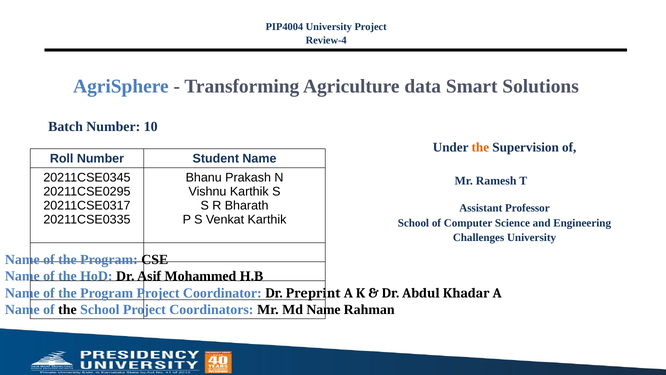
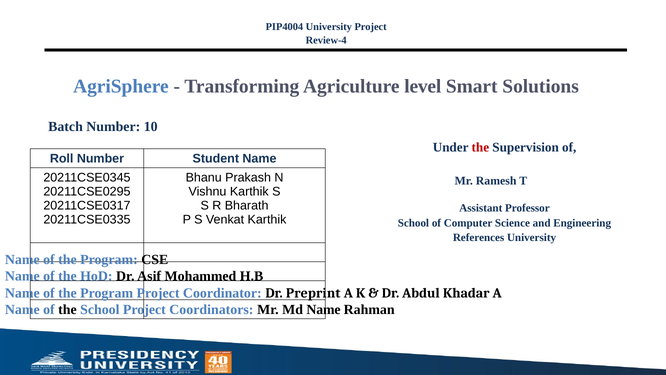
data: data -> level
the at (480, 147) colour: orange -> red
Challenges: Challenges -> References
